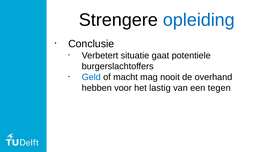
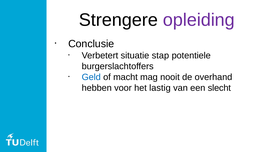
opleiding colour: blue -> purple
gaat: gaat -> stap
tegen: tegen -> slecht
